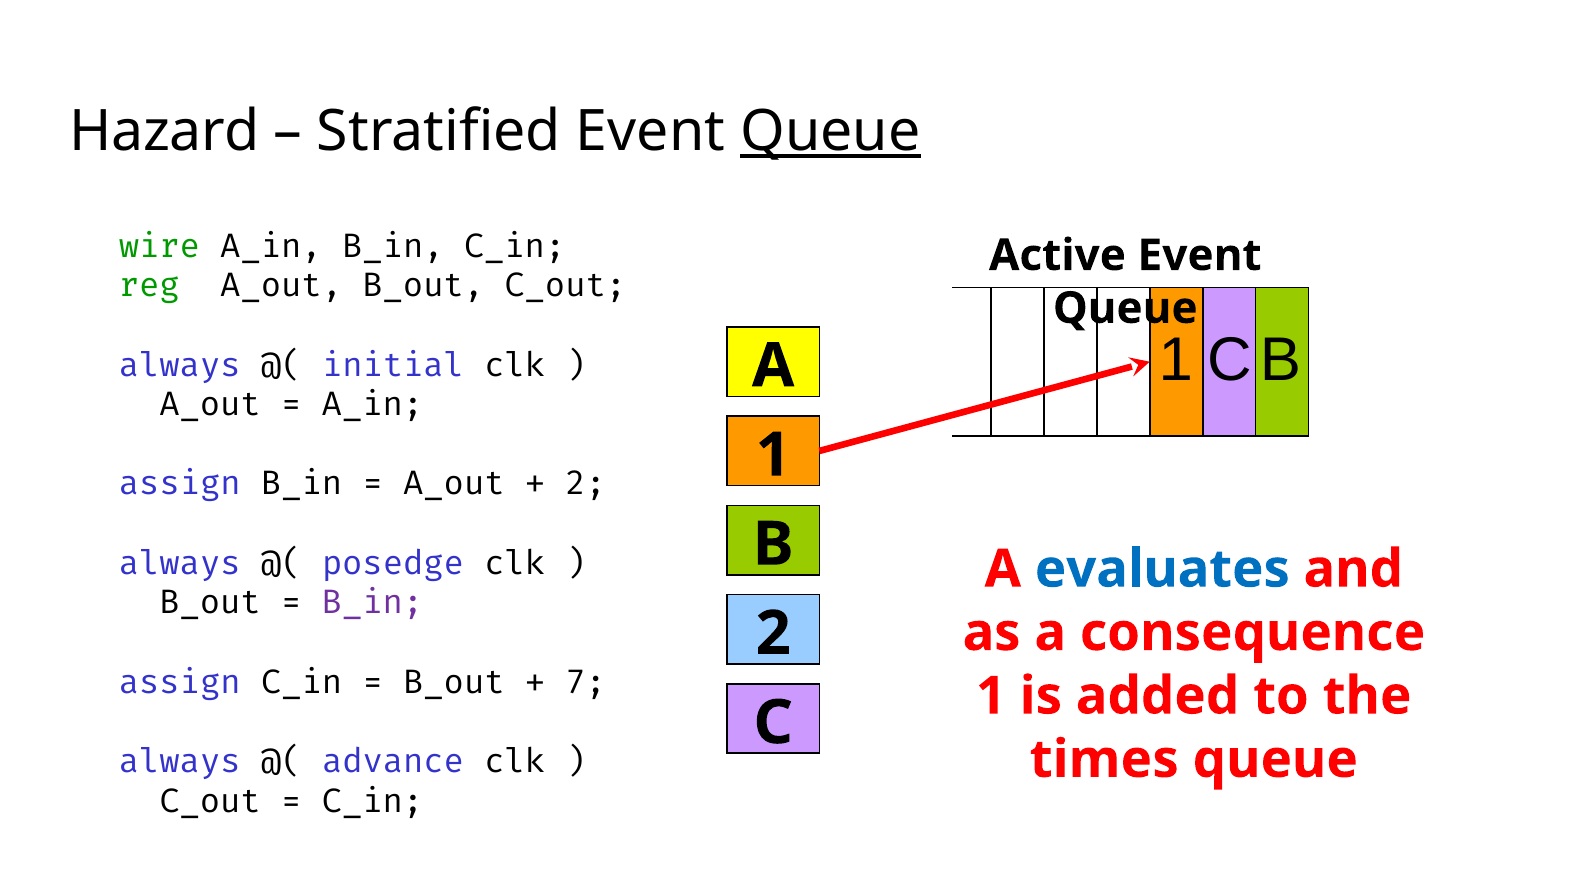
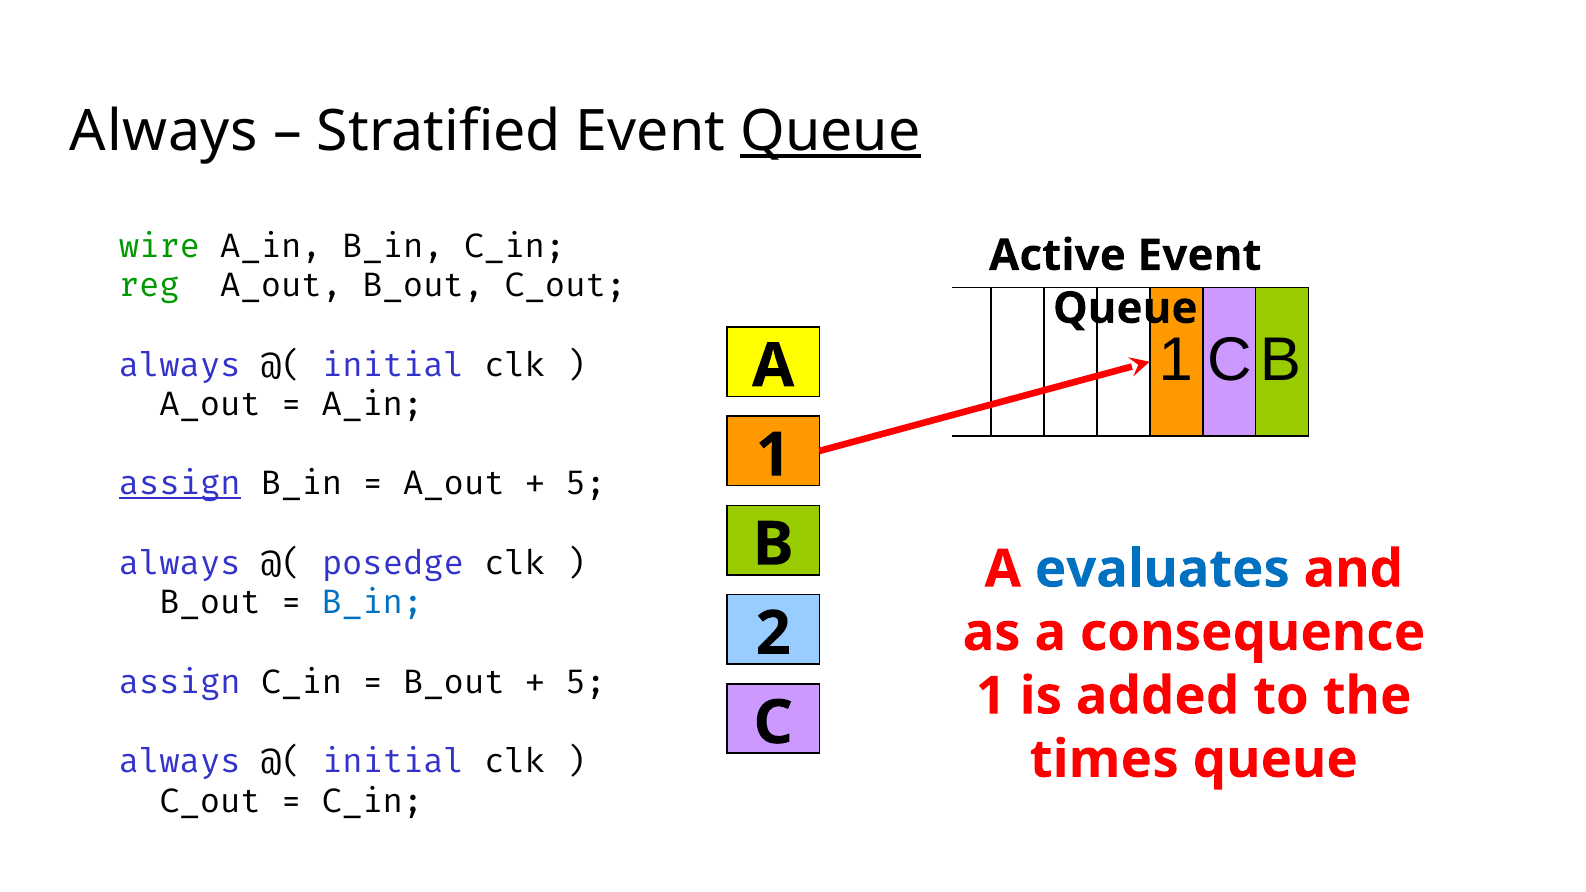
Hazard at (165, 131): Hazard -> Always
assign at (180, 484) underline: none -> present
2 at (586, 484): 2 -> 5
B_in at (372, 603) colour: purple -> blue
7 at (586, 682): 7 -> 5
advance at (393, 762): advance -> initial
